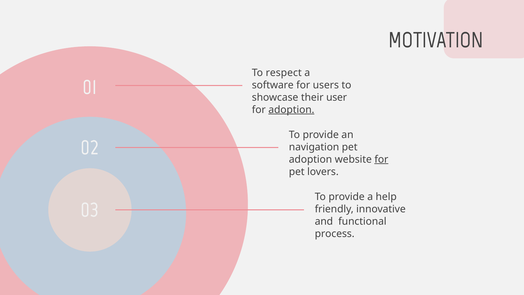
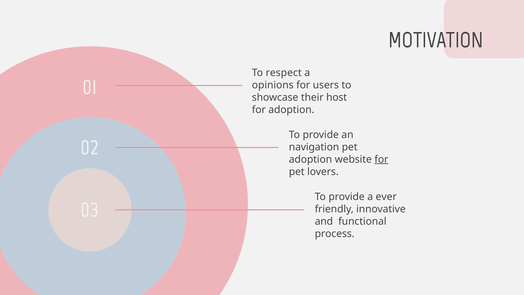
software: software -> opinions
user: user -> host
adoption at (291, 110) underline: present -> none
help: help -> ever
